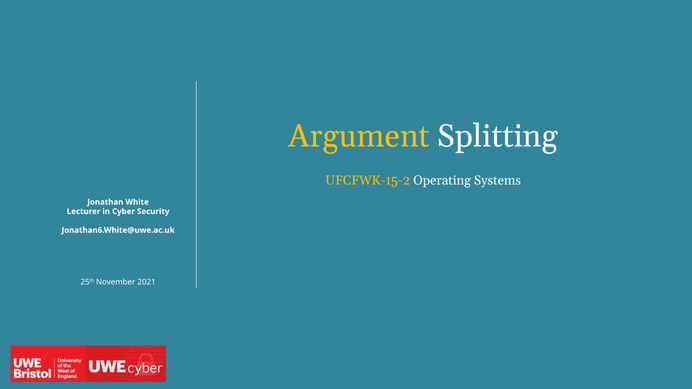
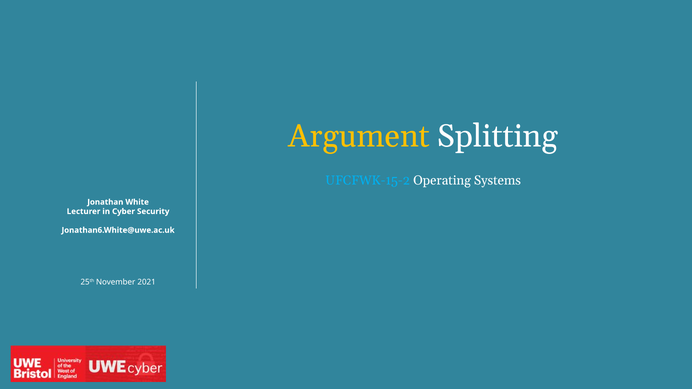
UFCFWK-15-2 colour: yellow -> light blue
